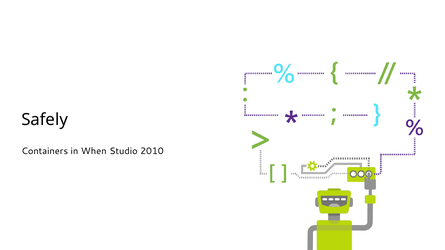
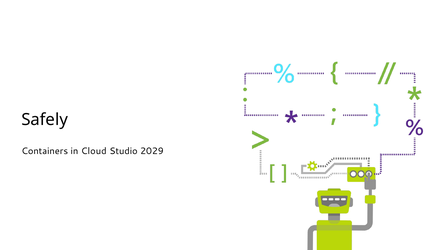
When: When -> Cloud
2010: 2010 -> 2029
